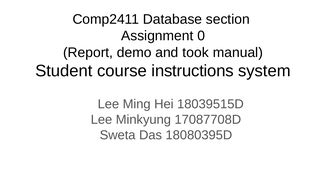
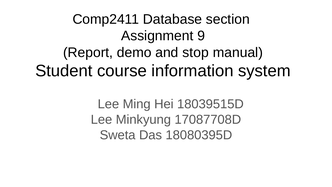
0: 0 -> 9
took: took -> stop
instructions: instructions -> information
